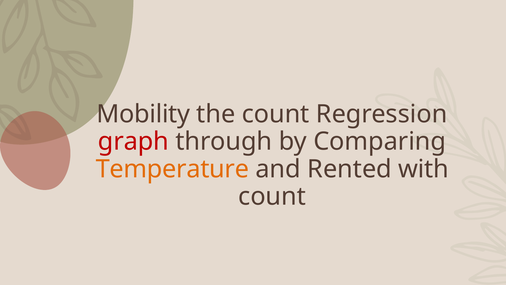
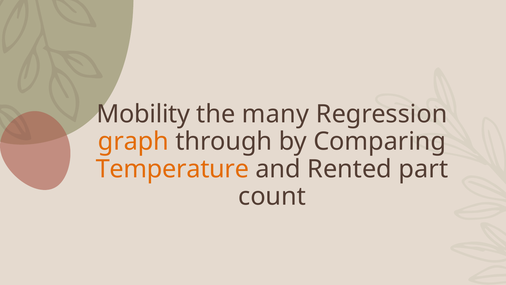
the count: count -> many
graph colour: red -> orange
with: with -> part
